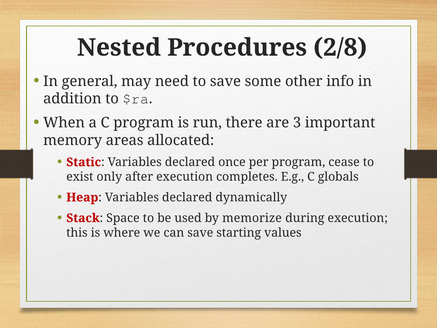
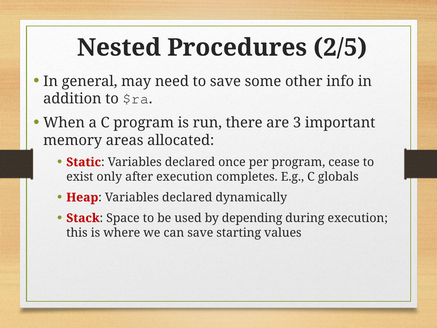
2/8: 2/8 -> 2/5
memorize: memorize -> depending
